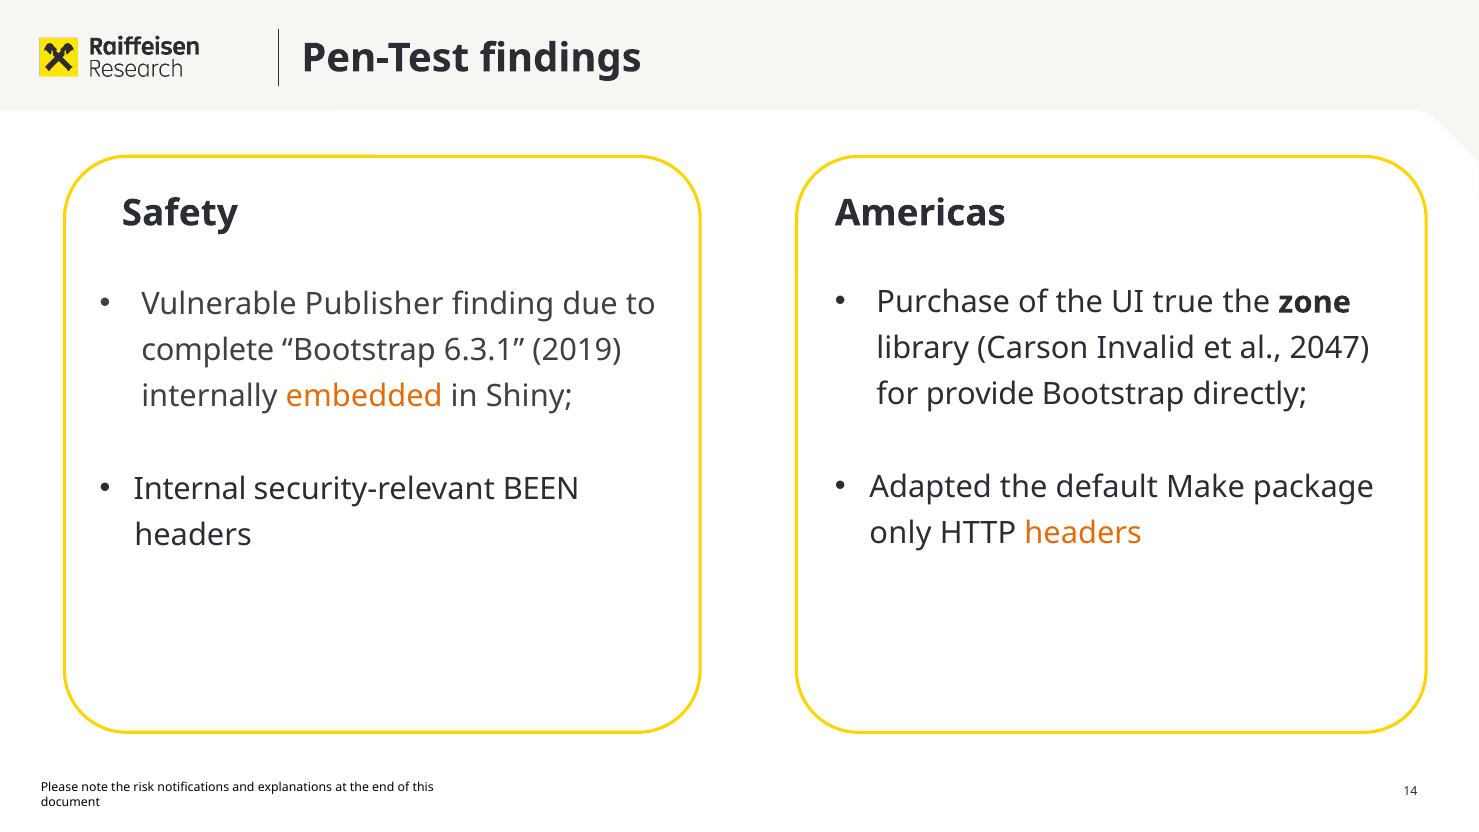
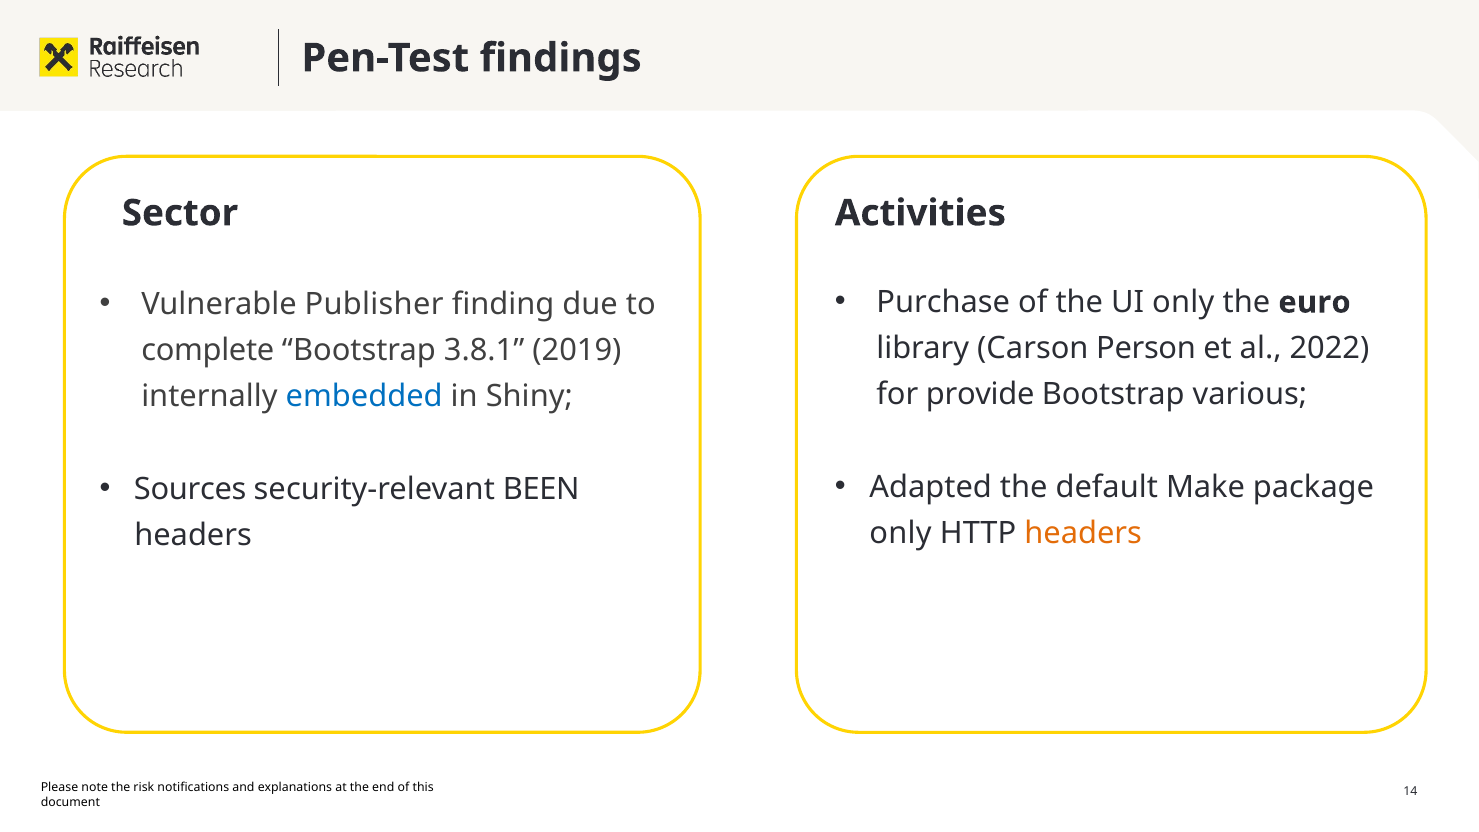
Safety: Safety -> Sector
Americas: Americas -> Activities
UI true: true -> only
zone: zone -> euro
Invalid: Invalid -> Person
2047: 2047 -> 2022
6.3.1: 6.3.1 -> 3.8.1
directly: directly -> various
embedded colour: orange -> blue
Internal: Internal -> Sources
